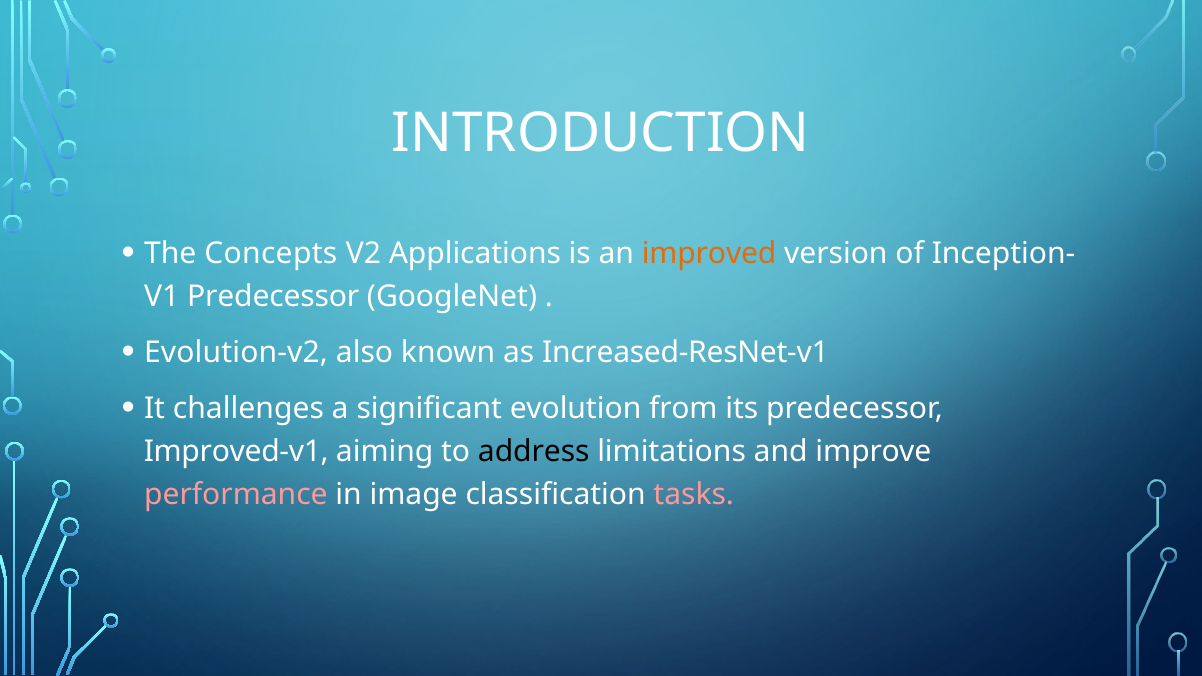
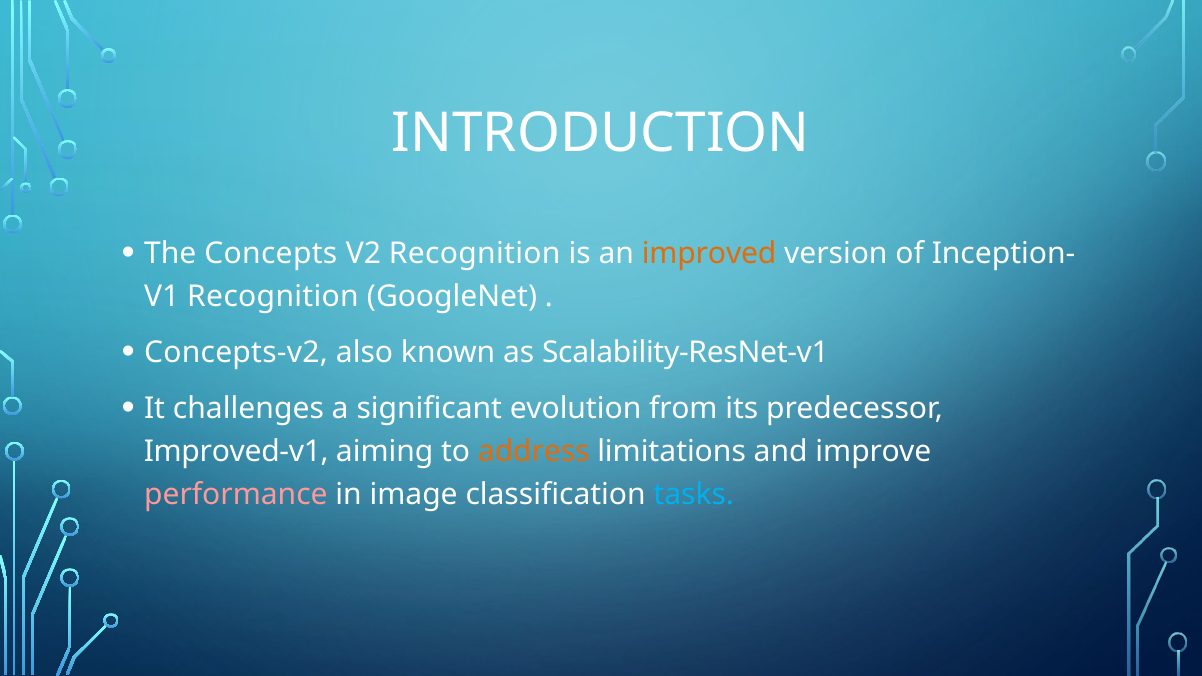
V2 Applications: Applications -> Recognition
Predecessor at (273, 297): Predecessor -> Recognition
Evolution-v2: Evolution-v2 -> Concepts-v2
Increased-ResNet-v1: Increased-ResNet-v1 -> Scalability-ResNet-v1
address colour: black -> orange
tasks colour: pink -> light blue
